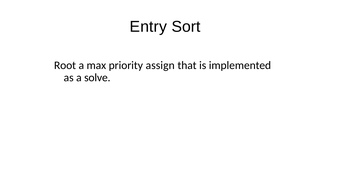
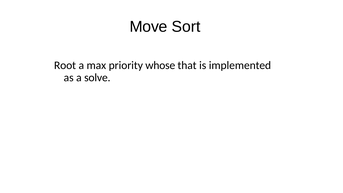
Entry: Entry -> Move
assign: assign -> whose
